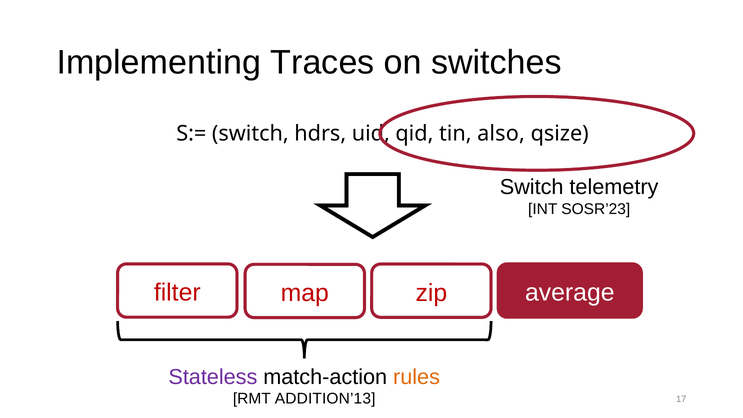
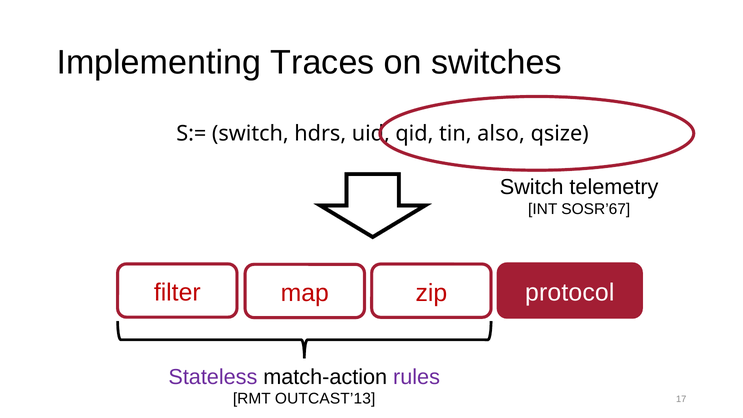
SOSR’23: SOSR’23 -> SOSR’67
average: average -> protocol
rules colour: orange -> purple
ADDITION’13: ADDITION’13 -> OUTCAST’13
